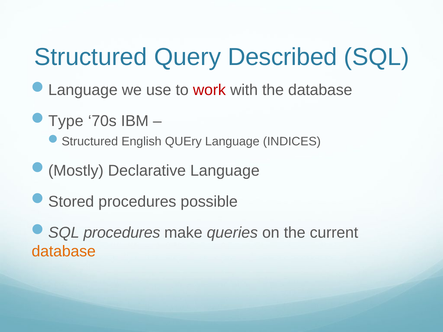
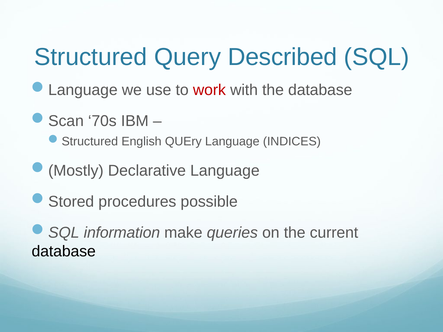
Type: Type -> Scan
SQL procedures: procedures -> information
database at (64, 251) colour: orange -> black
